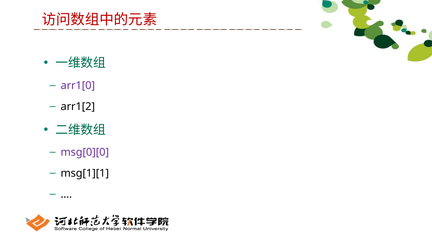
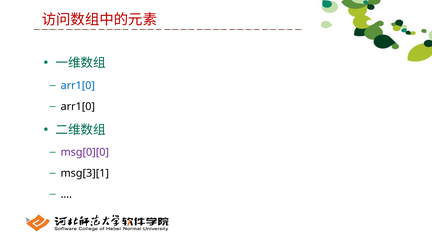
arr1[0 at (78, 85) colour: purple -> blue
arr1[2 at (78, 107): arr1[2 -> arr1[0
msg[1][1: msg[1][1 -> msg[3][1
